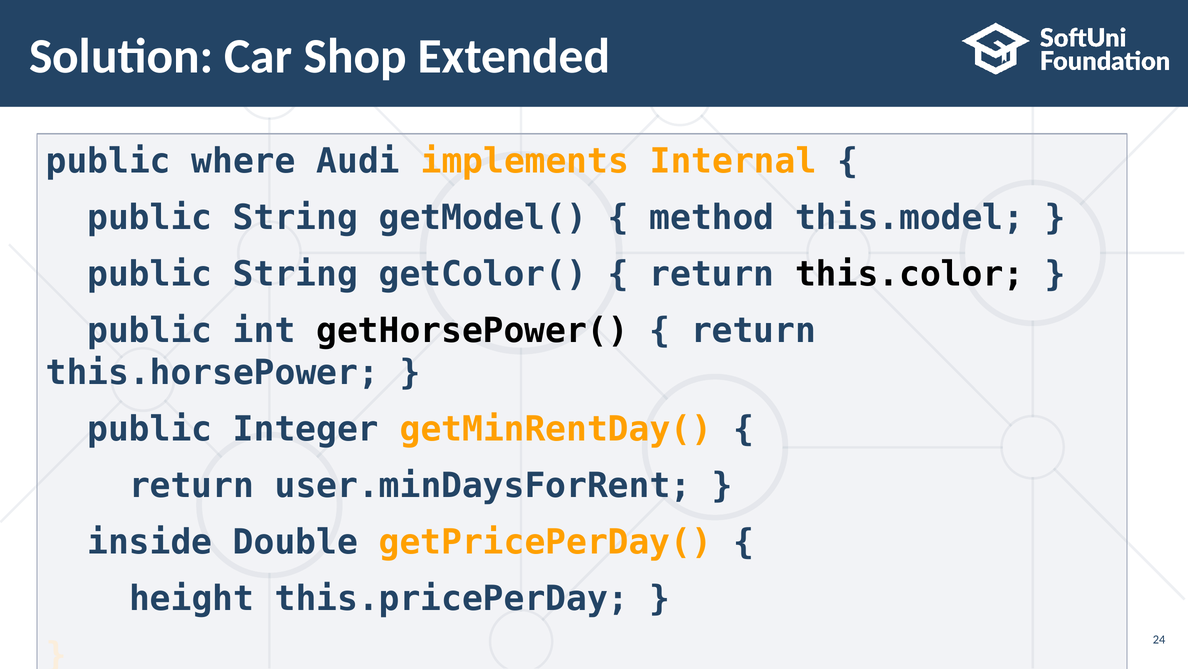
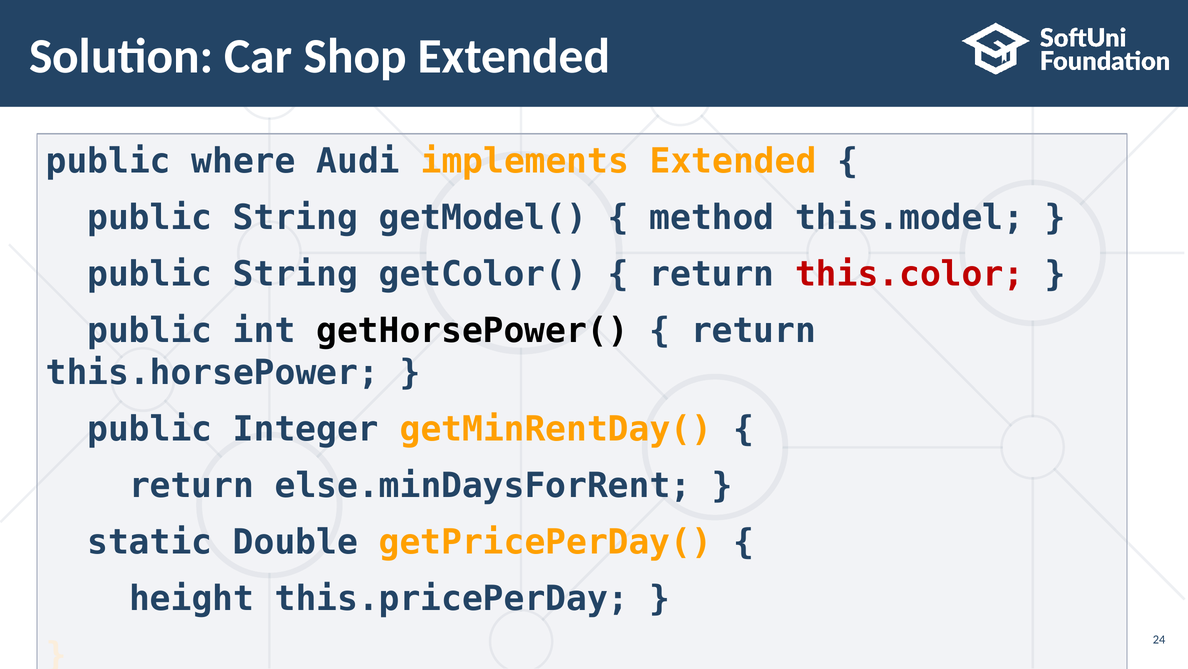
implements Internal: Internal -> Extended
this.color colour: black -> red
user.minDaysForRent: user.minDaysForRent -> else.minDaysForRent
inside: inside -> static
